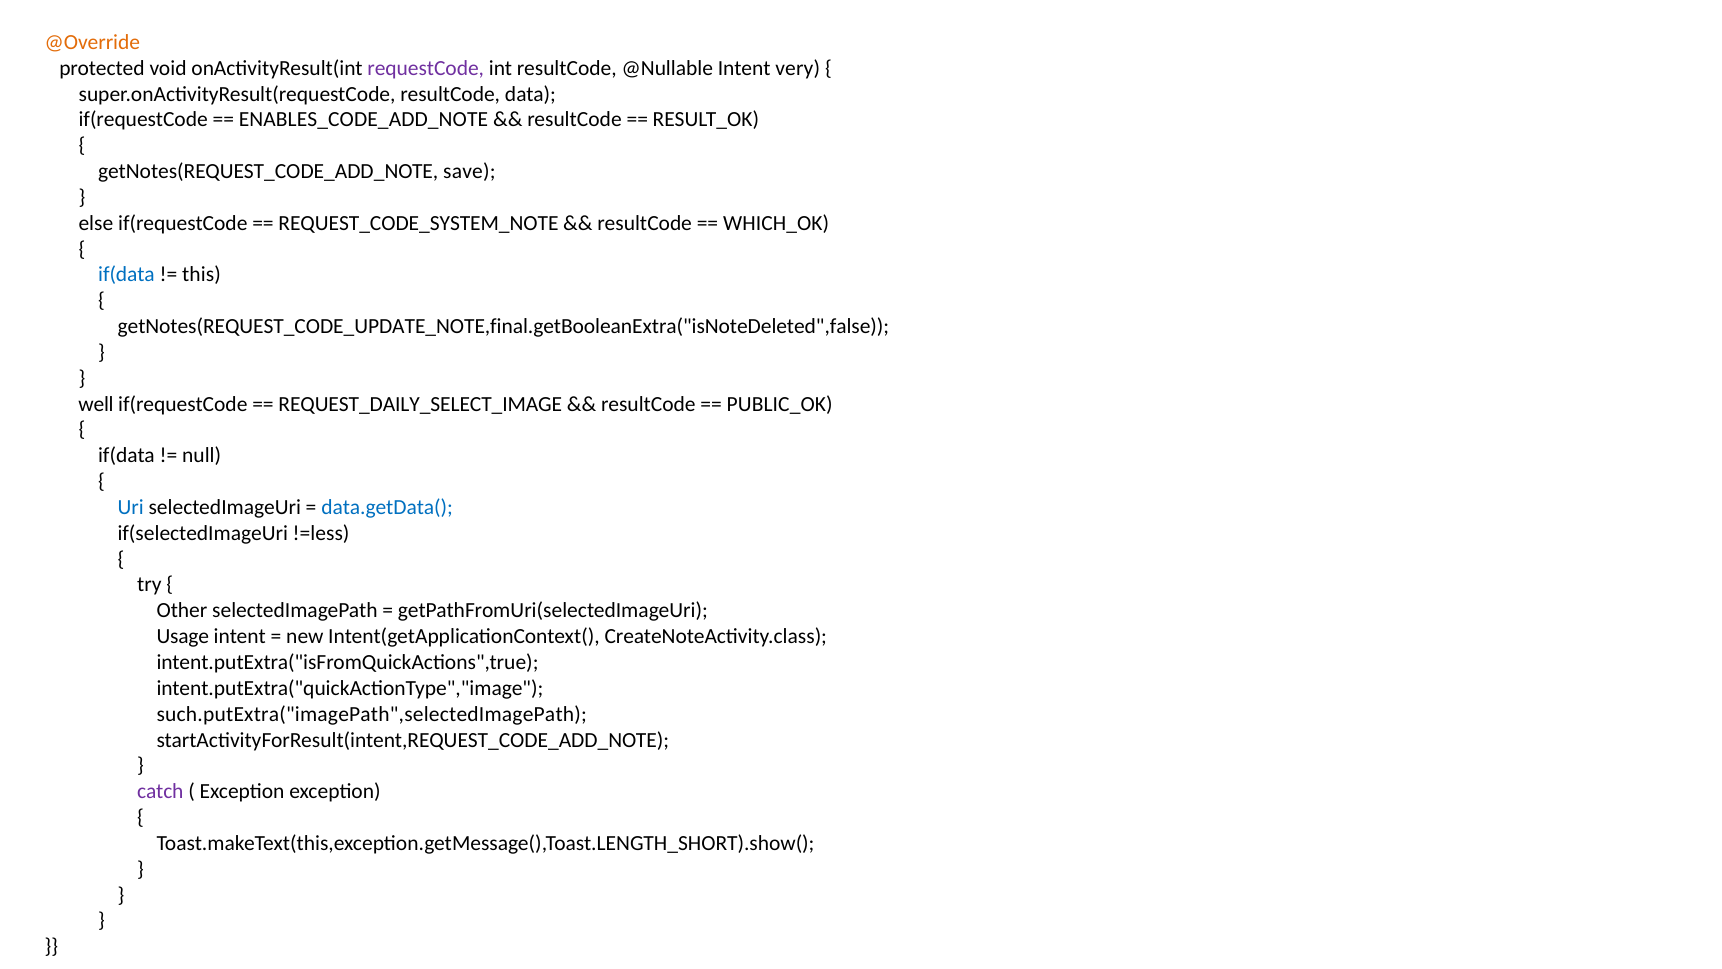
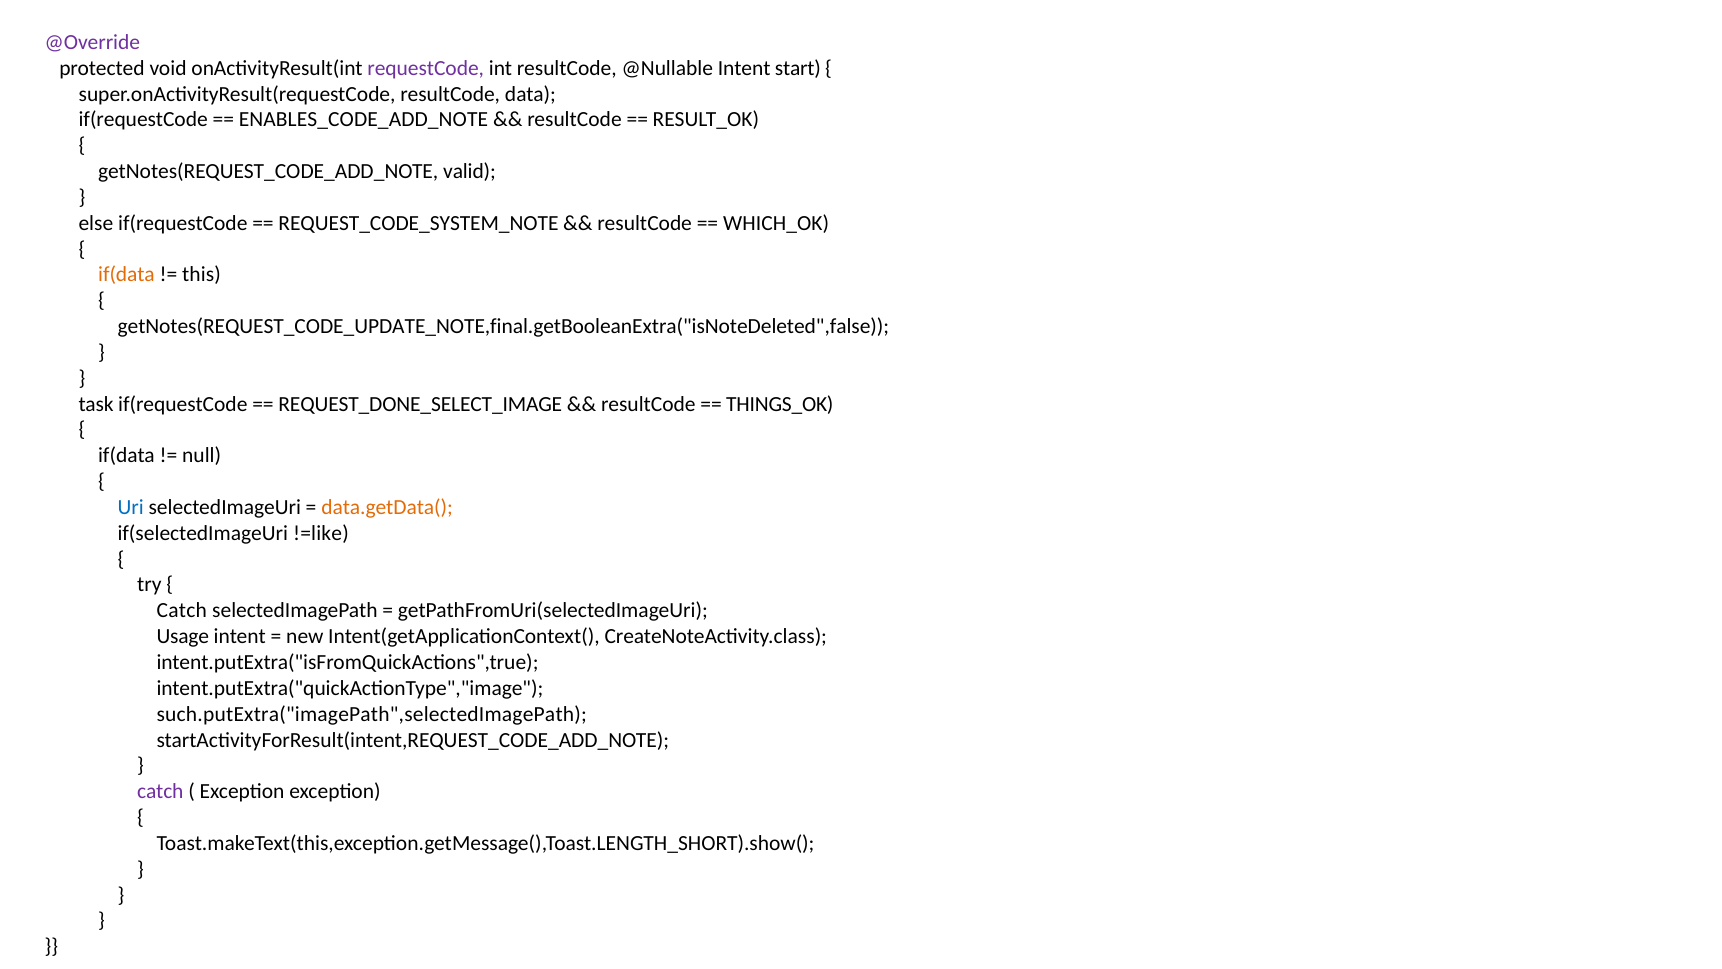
@Override colour: orange -> purple
very: very -> start
save: save -> valid
if(data at (127, 275) colour: blue -> orange
well: well -> task
REQUEST_DAILY_SELECT_IMAGE: REQUEST_DAILY_SELECT_IMAGE -> REQUEST_DONE_SELECT_IMAGE
PUBLIC_OK: PUBLIC_OK -> THINGS_OK
data.getData( colour: blue -> orange
!=less: !=less -> !=like
Other at (182, 610): Other -> Catch
